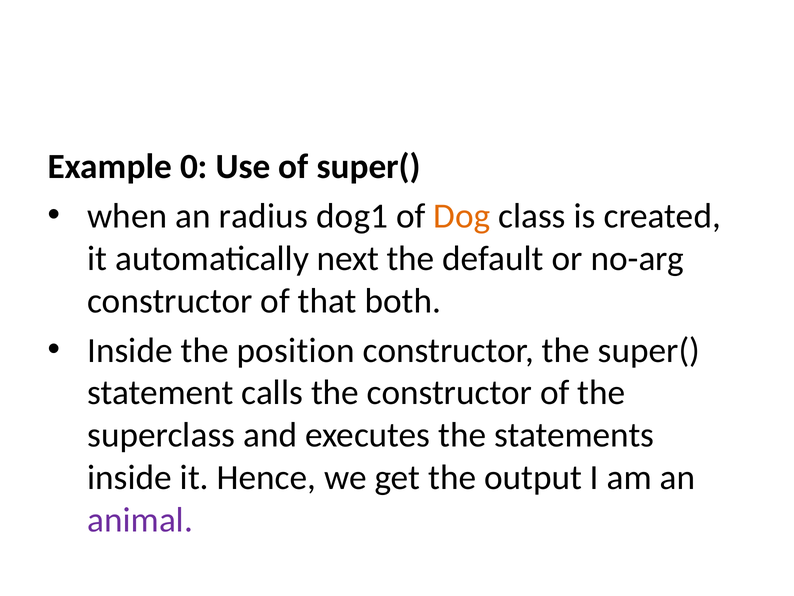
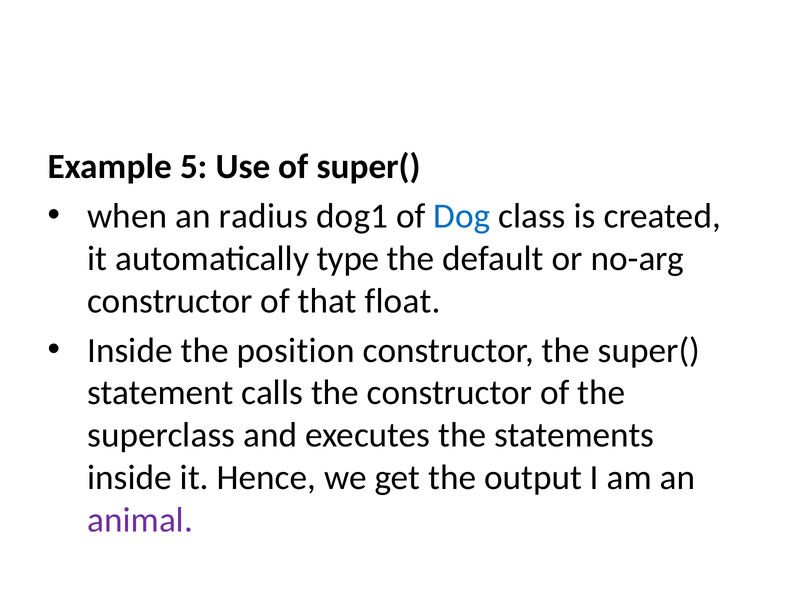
0: 0 -> 5
Dog colour: orange -> blue
next: next -> type
both: both -> float
